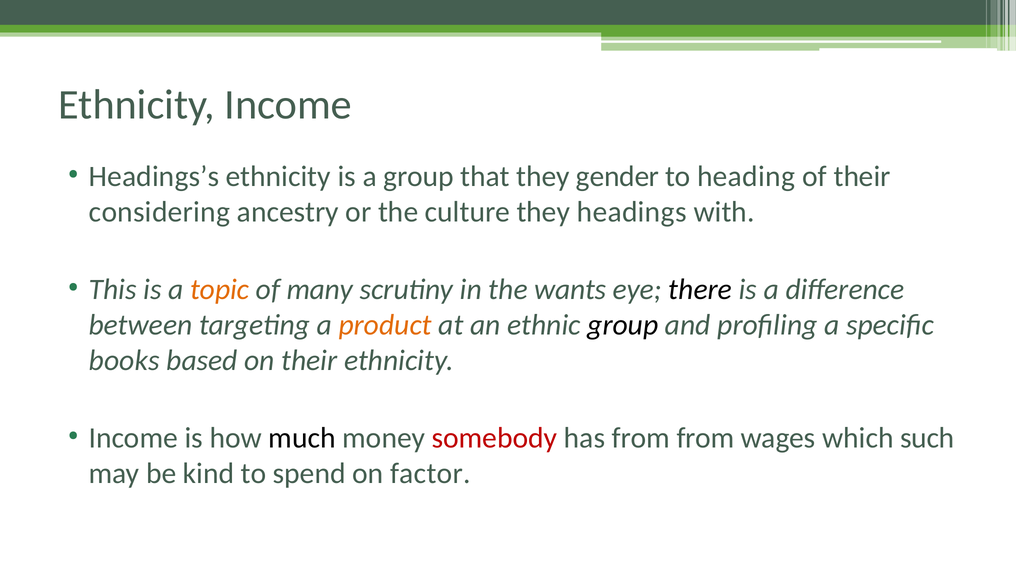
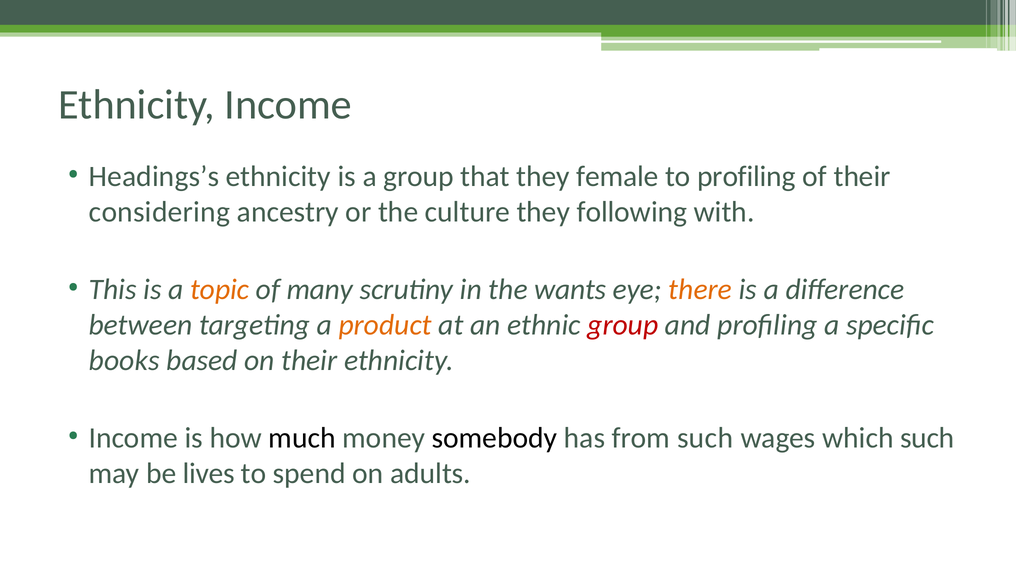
gender: gender -> female
to heading: heading -> profiling
headings: headings -> following
there colour: black -> orange
group at (623, 325) colour: black -> red
somebody colour: red -> black
from from: from -> such
kind: kind -> lives
factor: factor -> adults
